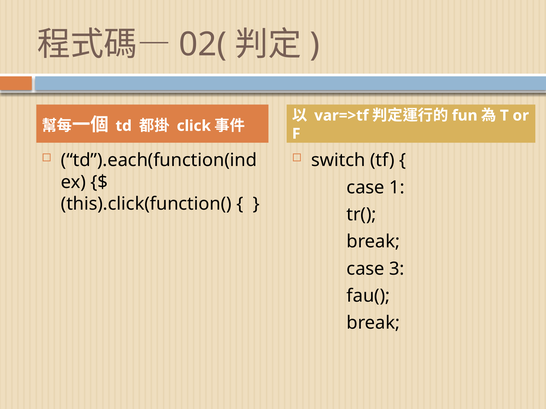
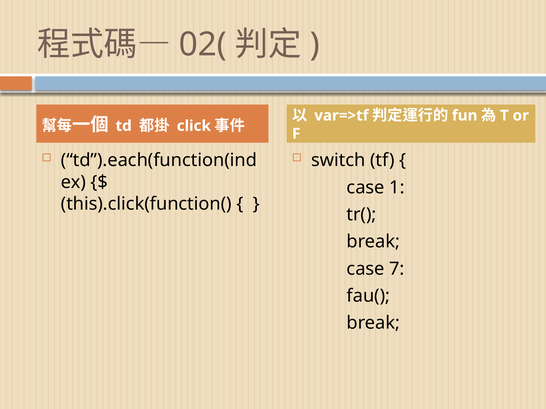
3: 3 -> 7
